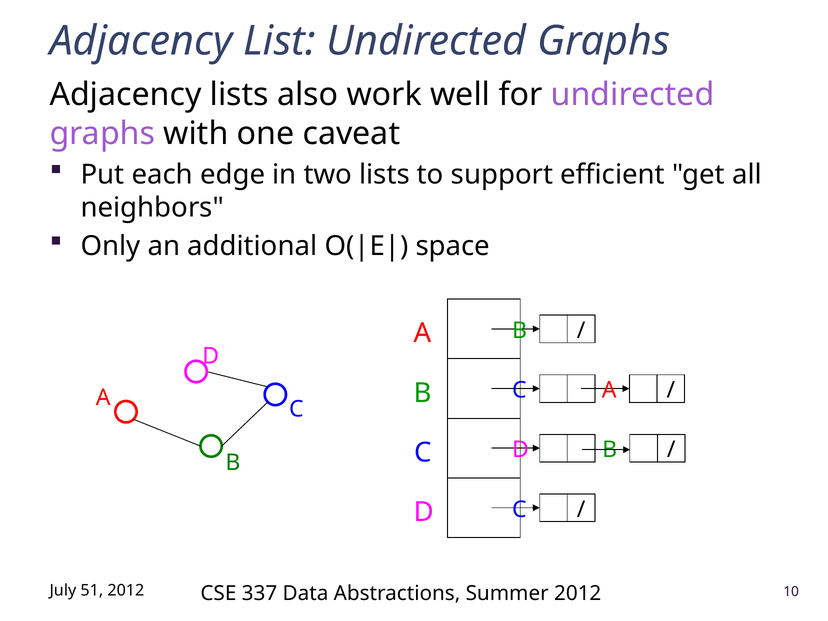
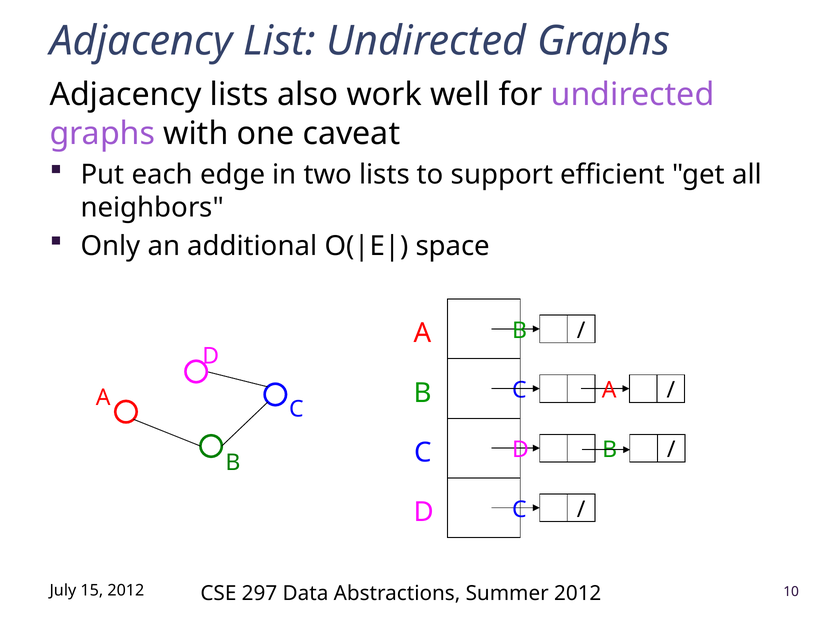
51: 51 -> 15
337: 337 -> 297
